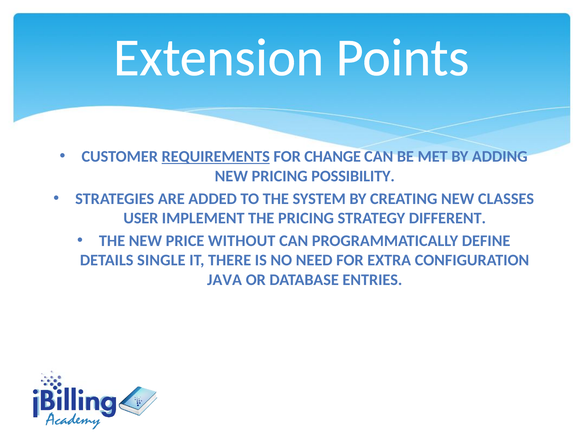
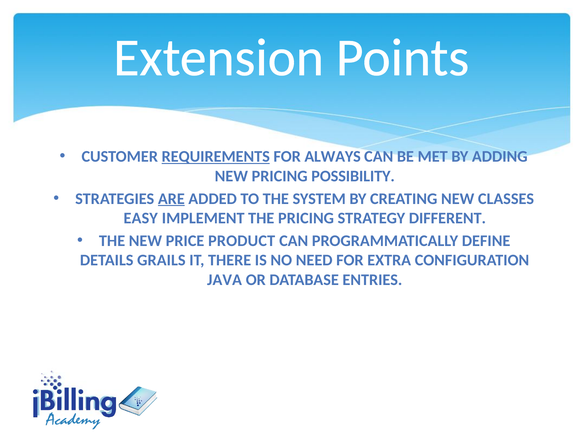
CHANGE: CHANGE -> ALWAYS
ARE underline: none -> present
USER: USER -> EASY
WITHOUT: WITHOUT -> PRODUCT
SINGLE: SINGLE -> GRAILS
